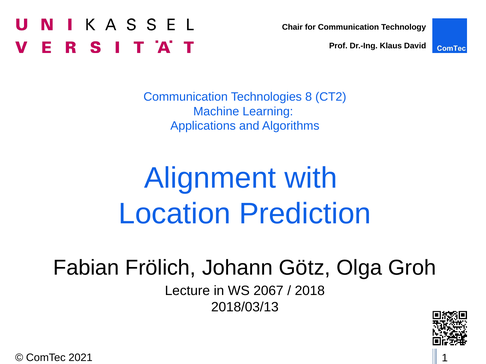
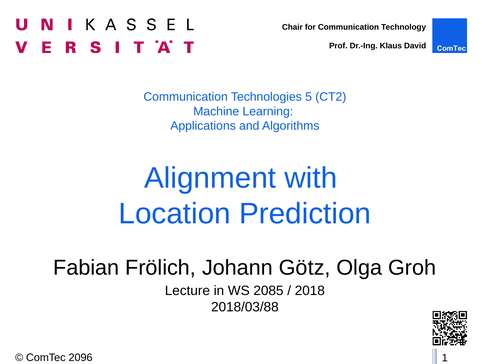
8: 8 -> 5
2067: 2067 -> 2085
2018/03/13: 2018/03/13 -> 2018/03/88
2021: 2021 -> 2096
